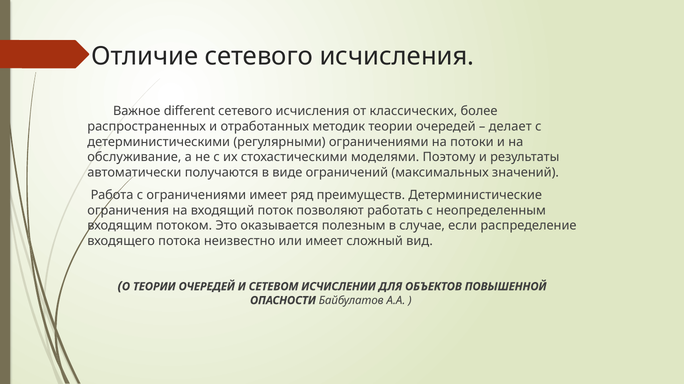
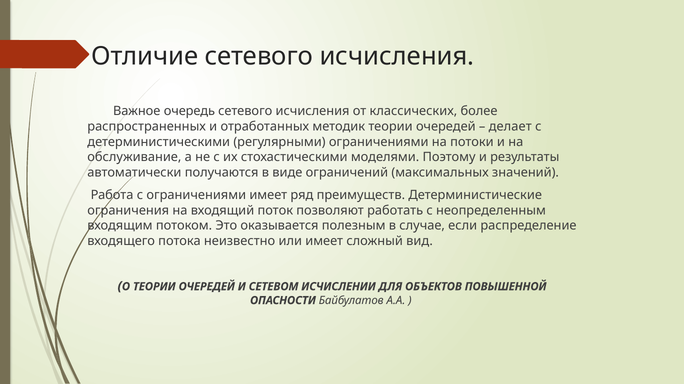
different: different -> очередь
